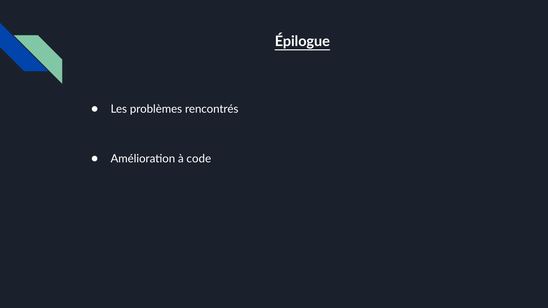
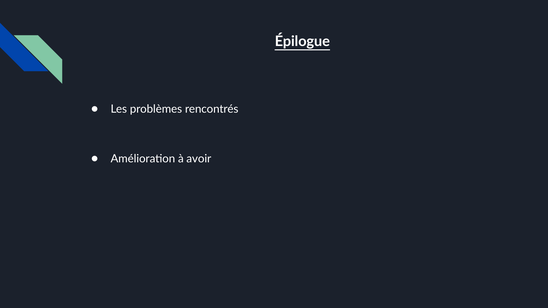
code: code -> avoir
